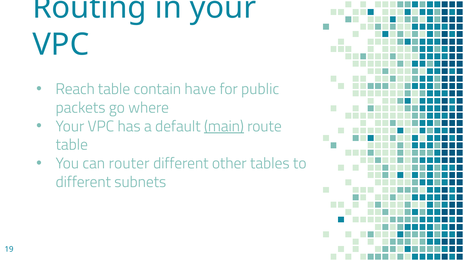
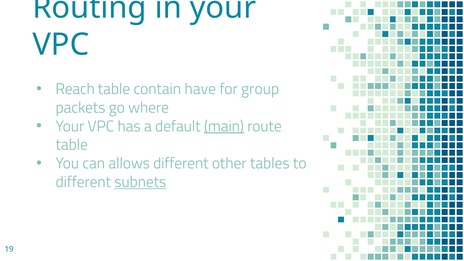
public: public -> group
router: router -> allows
subnets underline: none -> present
